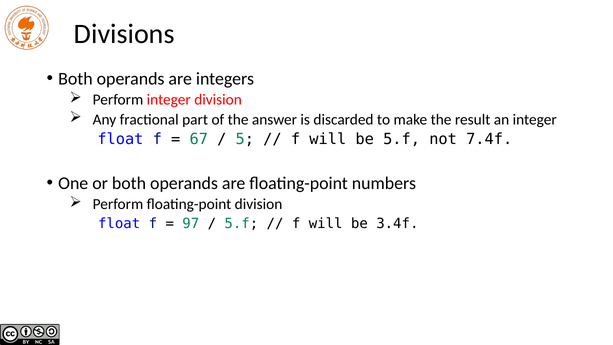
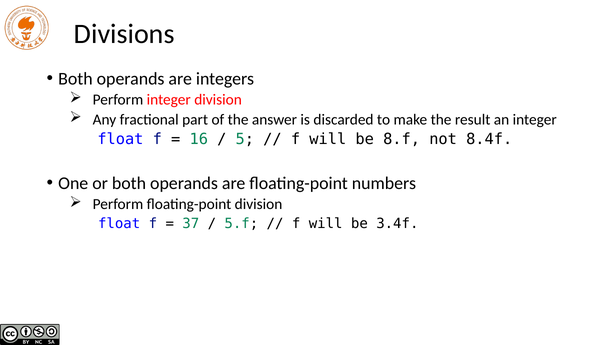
67: 67 -> 16
be 5.f: 5.f -> 8.f
7.4f: 7.4f -> 8.4f
97: 97 -> 37
